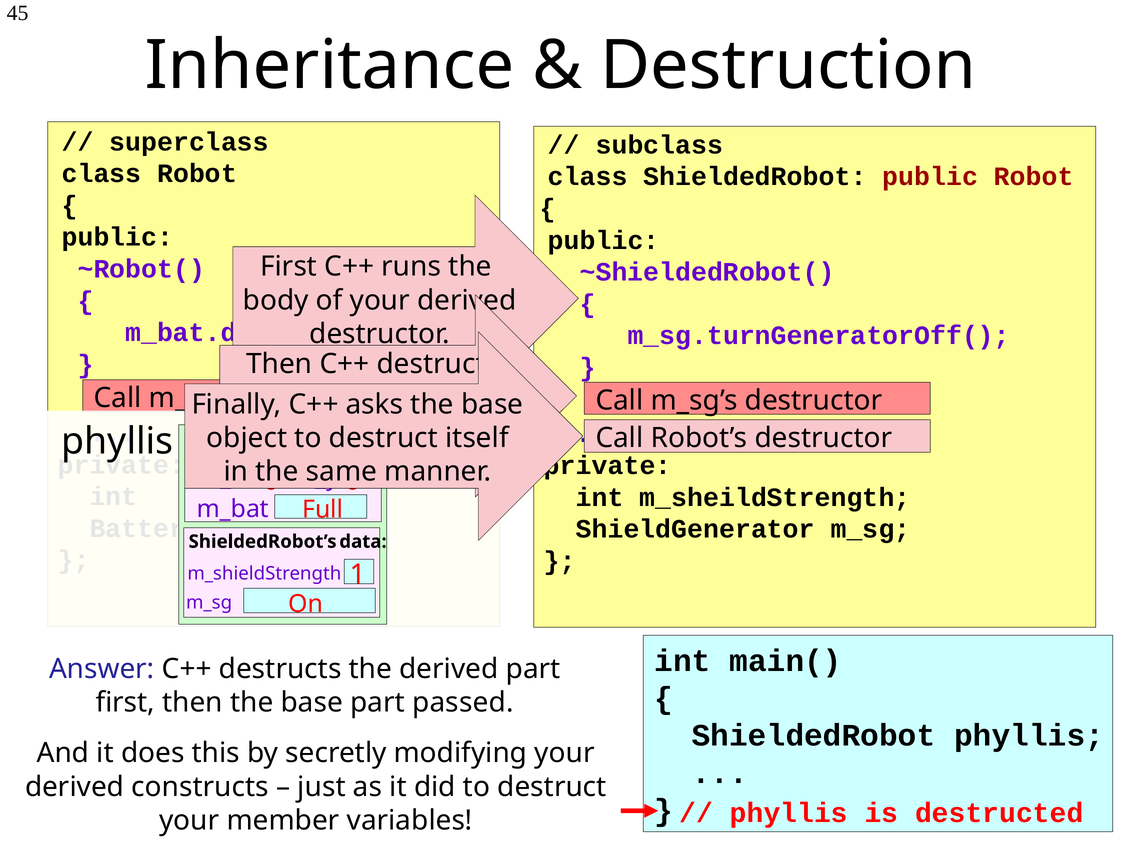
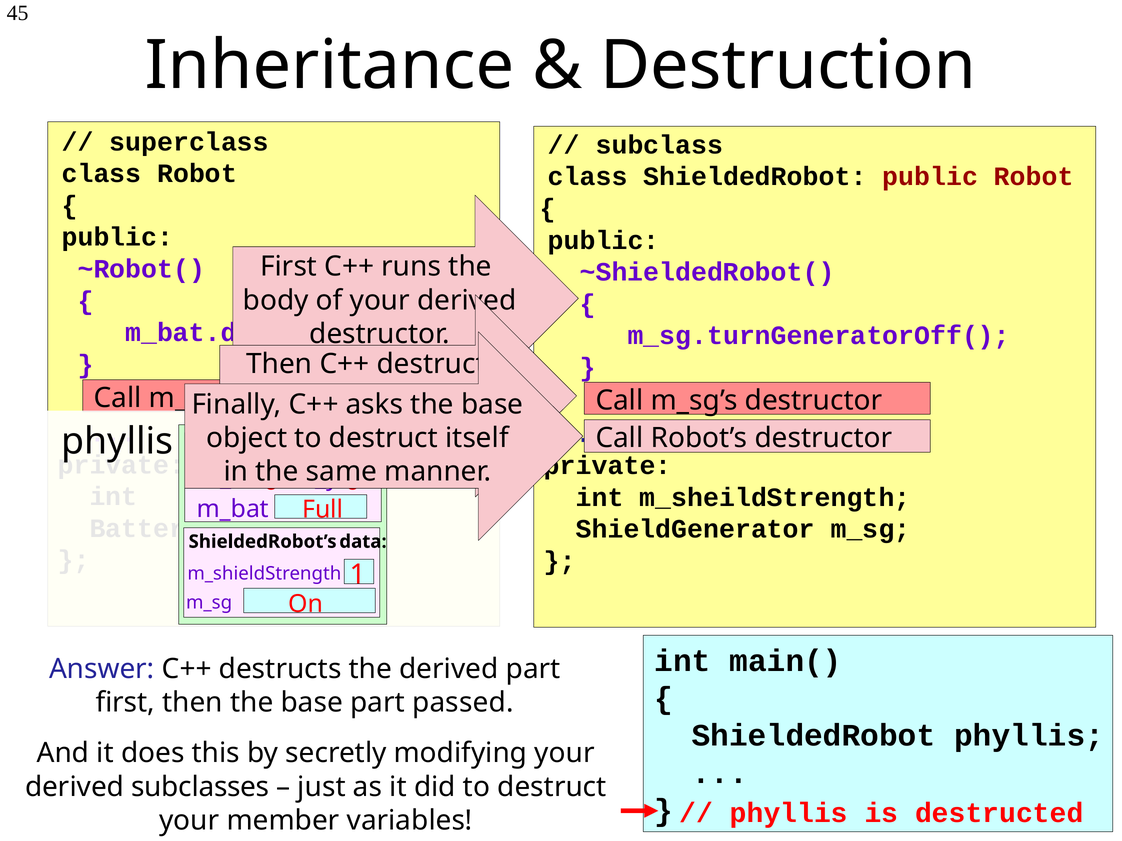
constructs: constructs -> subclasses
